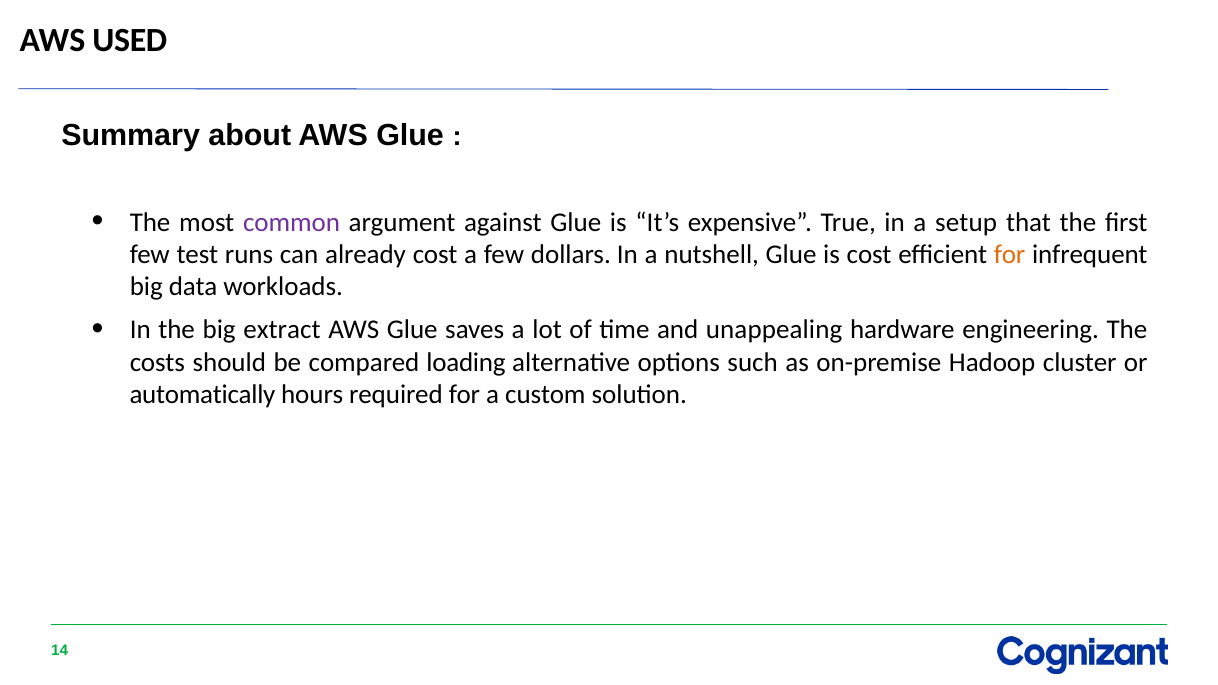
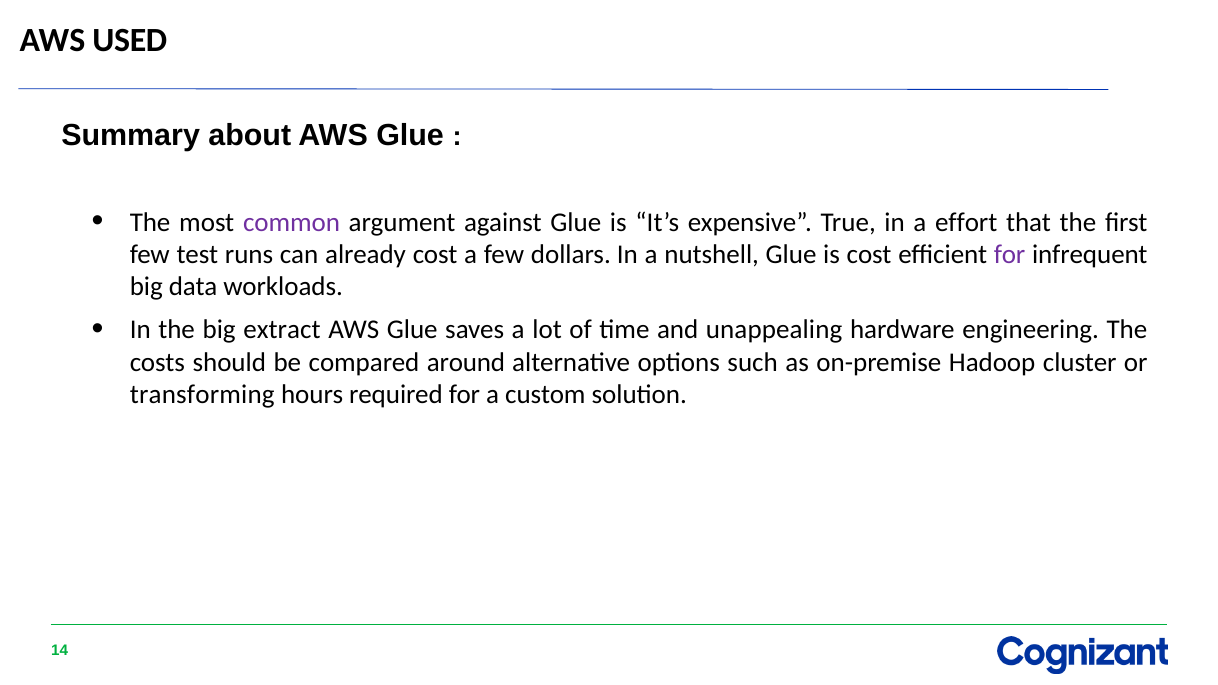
setup: setup -> effort
for at (1010, 255) colour: orange -> purple
loading: loading -> around
automatically: automatically -> transforming
